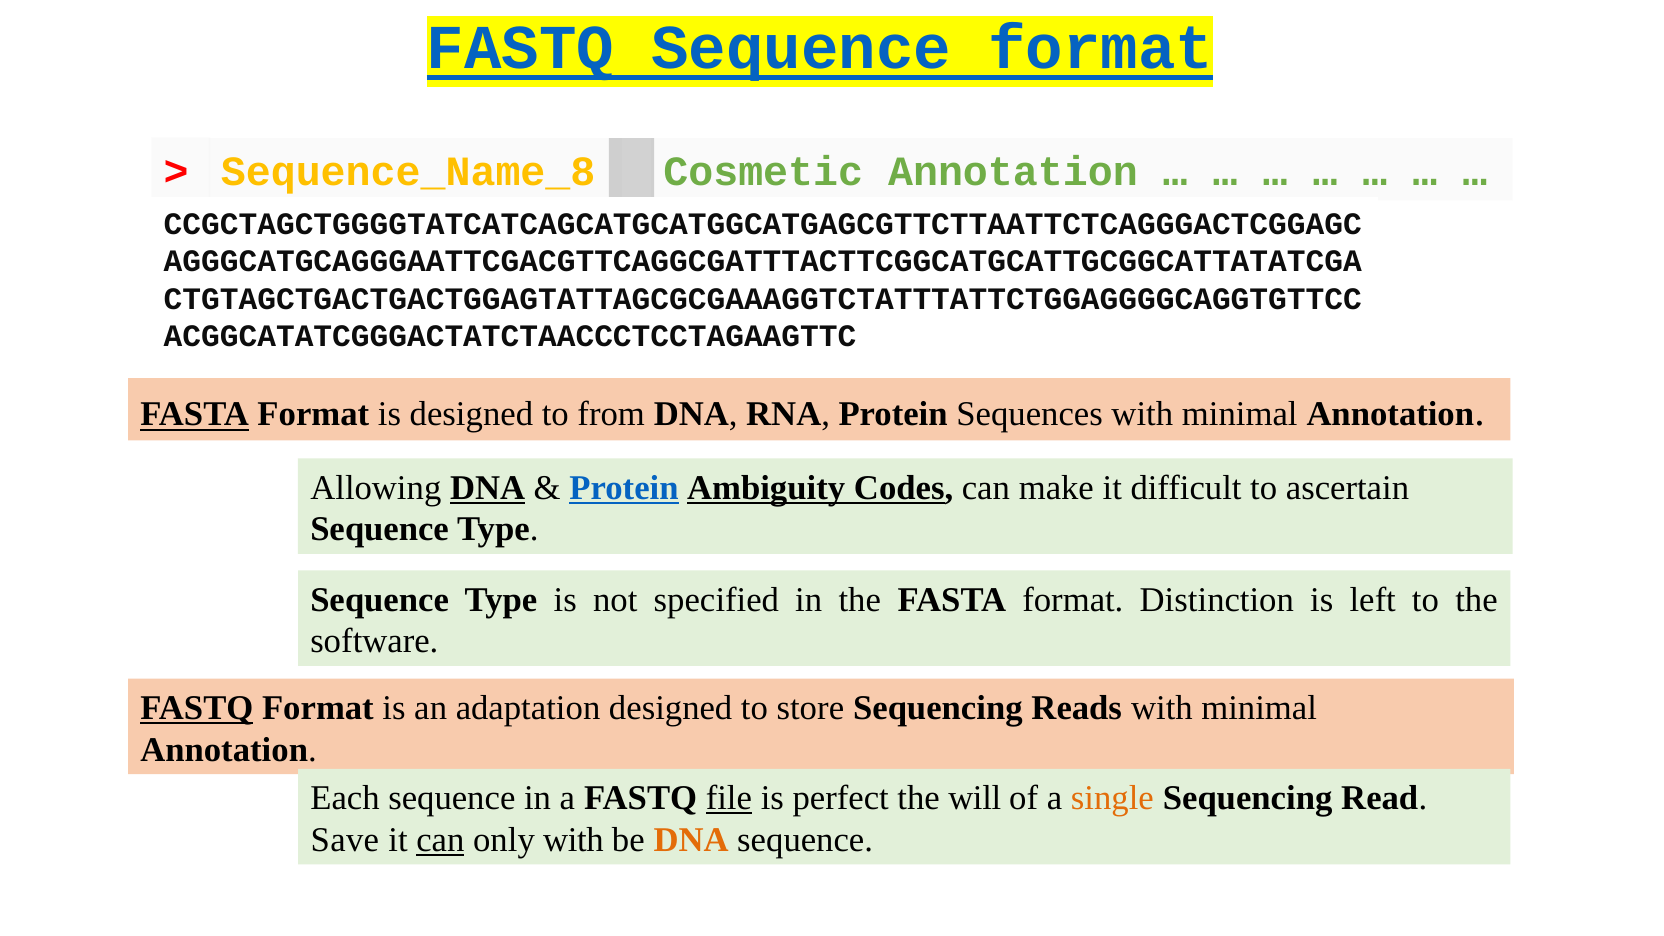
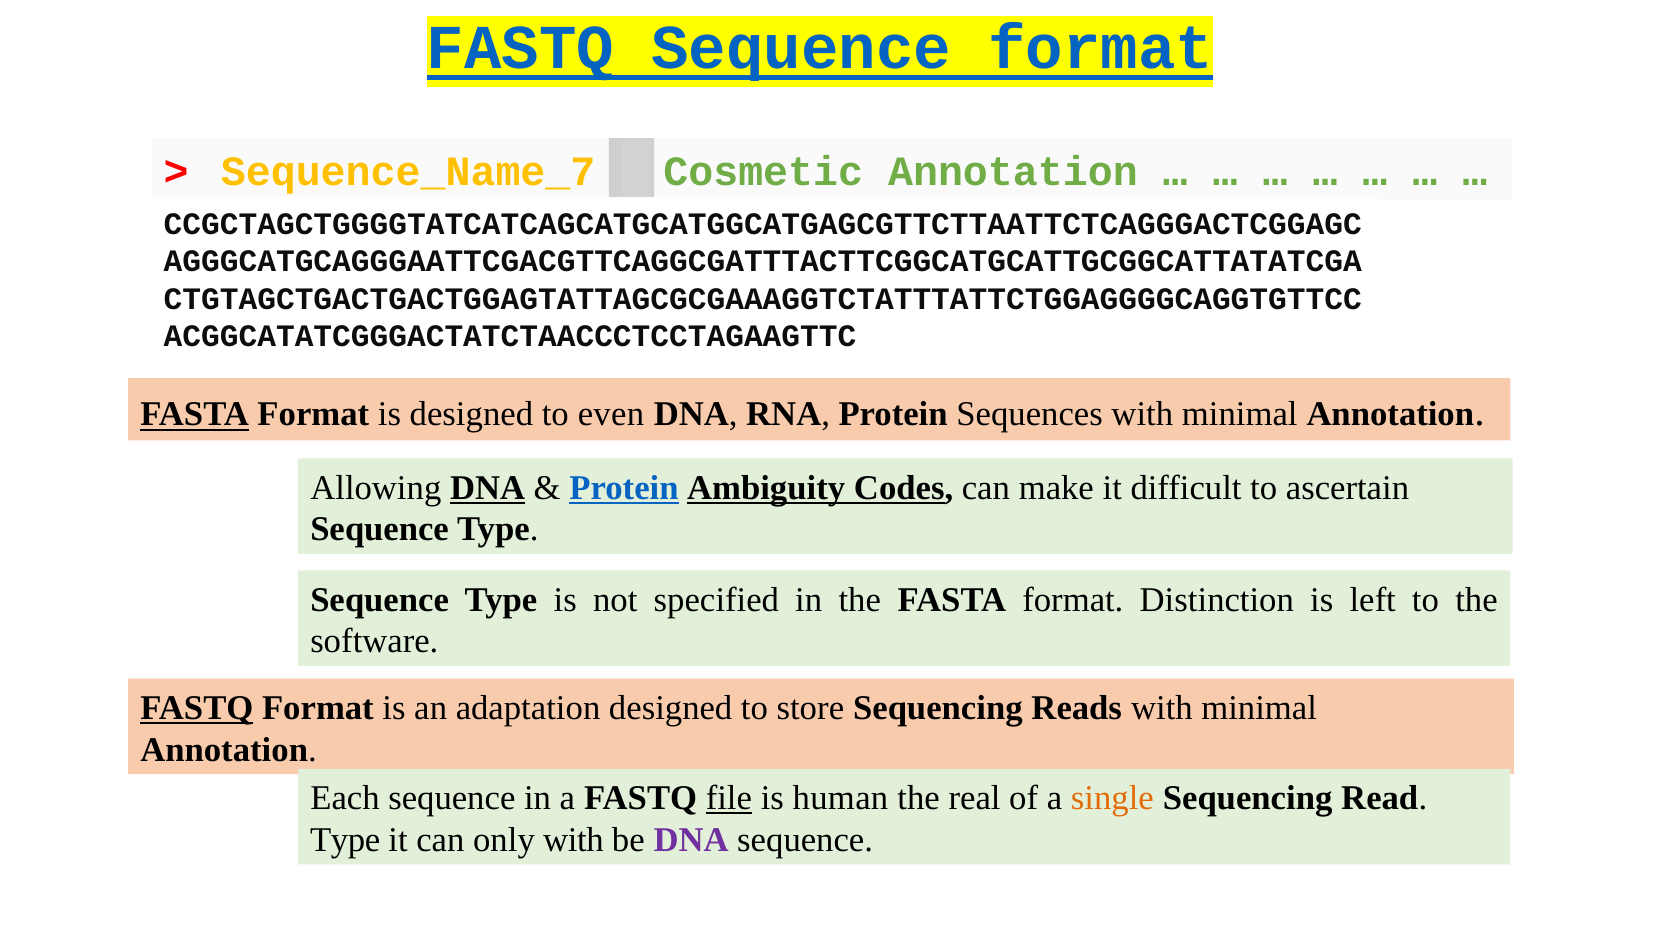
Sequence_Name_8: Sequence_Name_8 -> Sequence_Name_7
from: from -> even
perfect: perfect -> human
will: will -> real
Save at (345, 840): Save -> Type
can at (440, 840) underline: present -> none
DNA at (691, 840) colour: orange -> purple
